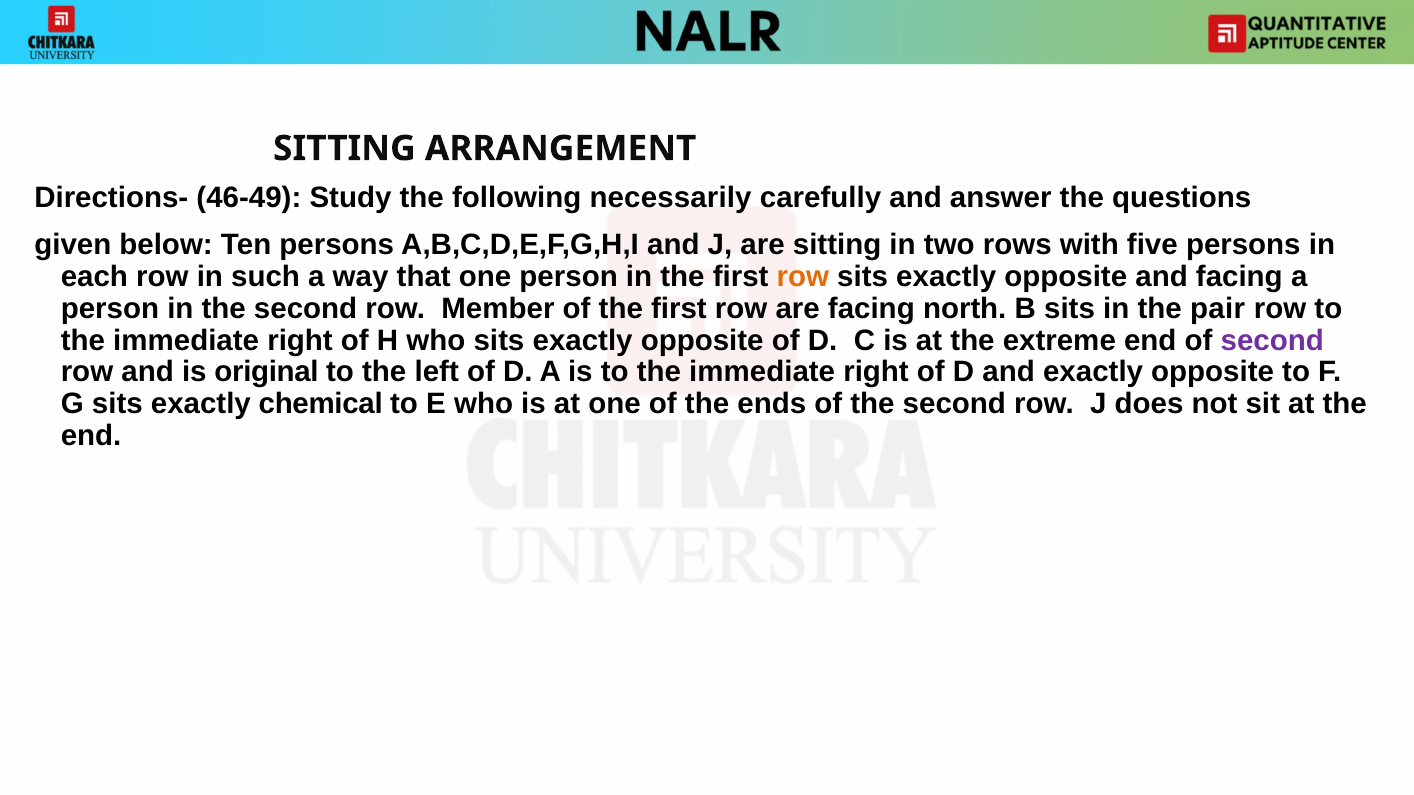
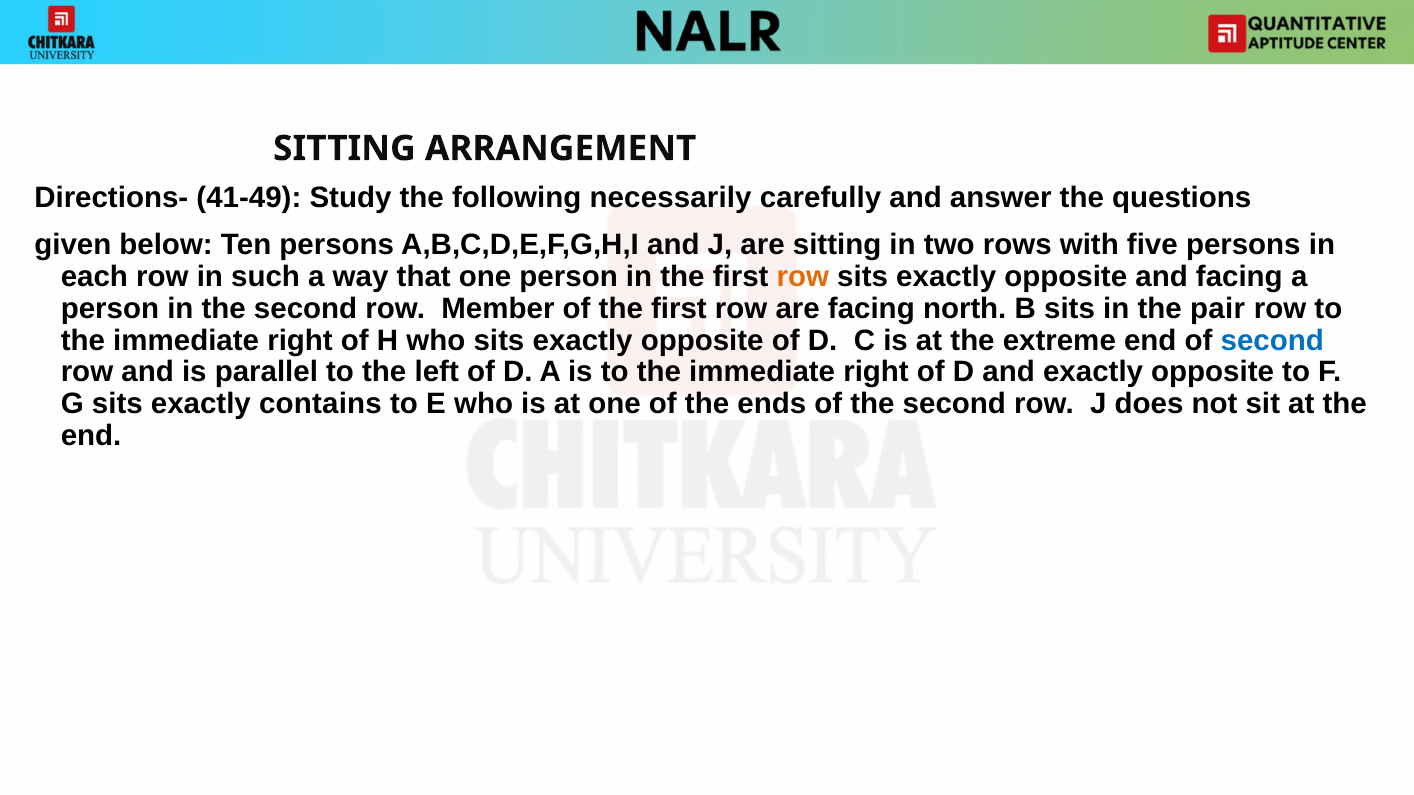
46-49: 46-49 -> 41-49
second at (1272, 340) colour: purple -> blue
original: original -> parallel
chemical: chemical -> contains
